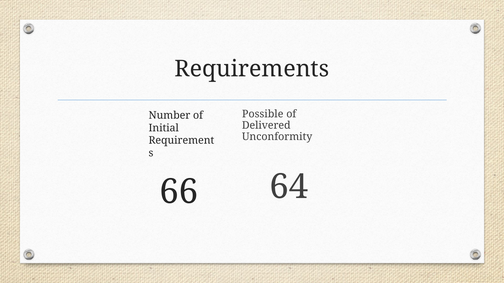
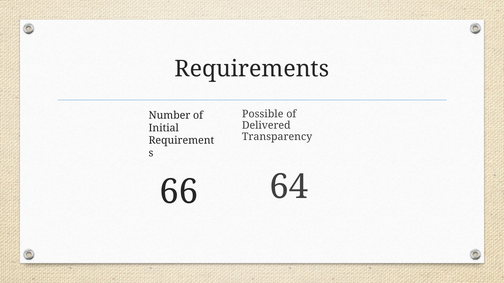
Unconformity: Unconformity -> Transparency
